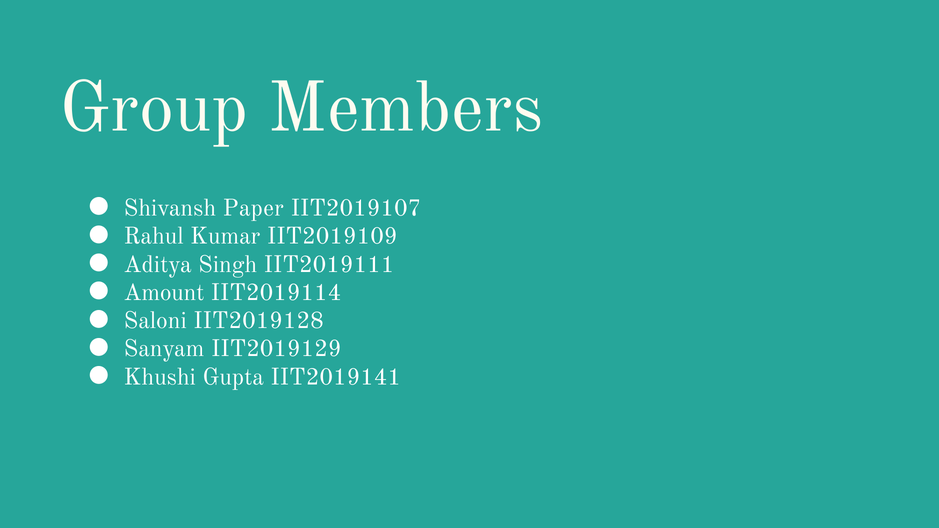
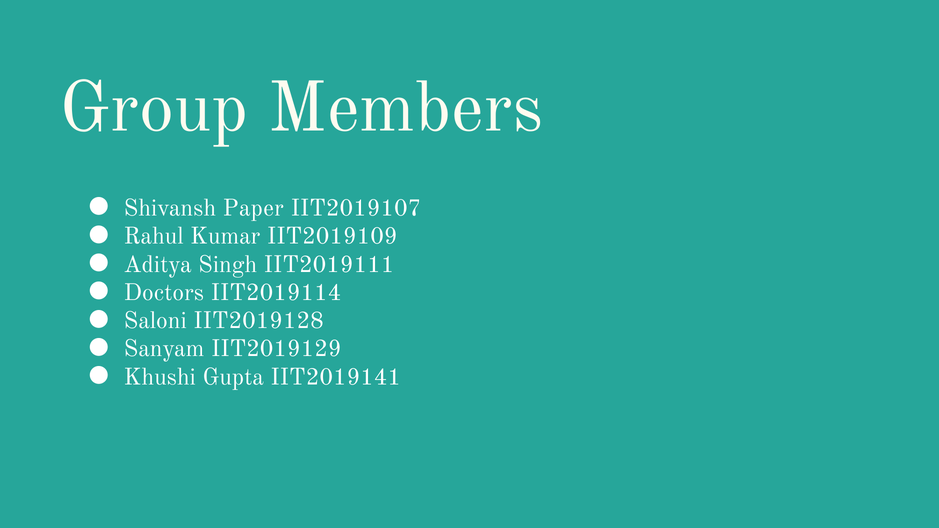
Amount: Amount -> Doctors
